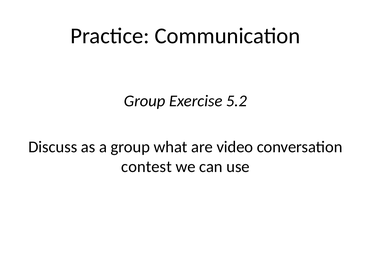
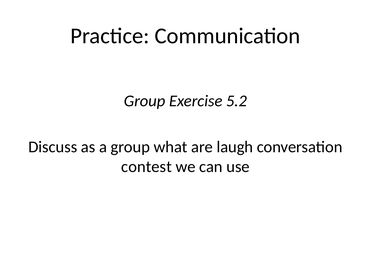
video: video -> laugh
